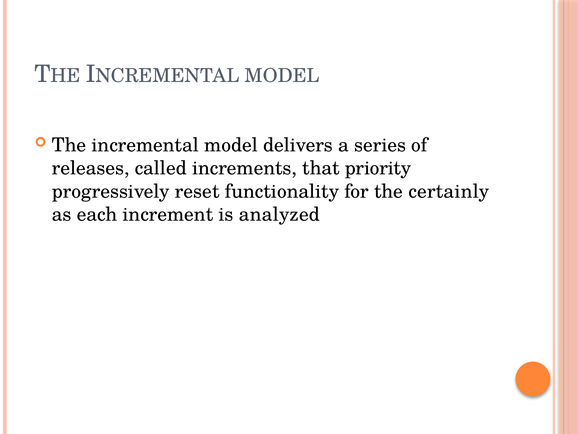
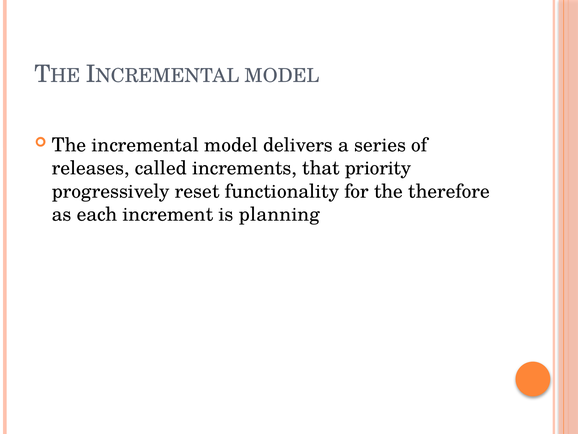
certainly: certainly -> therefore
analyzed: analyzed -> planning
